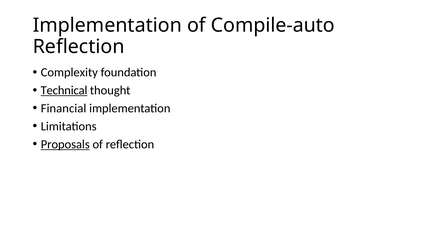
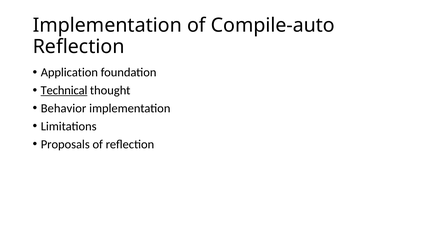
Complexity: Complexity -> Application
Financial: Financial -> Behavior
Proposals underline: present -> none
